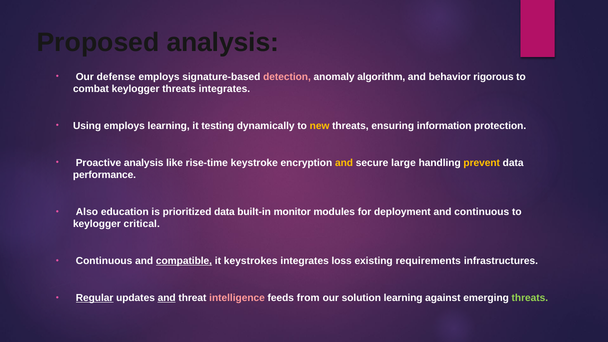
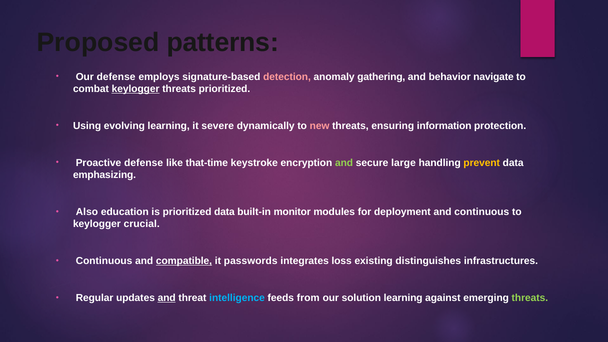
Proposed analysis: analysis -> patterns
algorithm: algorithm -> gathering
rigorous: rigorous -> navigate
keylogger at (136, 89) underline: none -> present
threats integrates: integrates -> prioritized
Using employs: employs -> evolving
testing: testing -> severe
new colour: yellow -> pink
Proactive analysis: analysis -> defense
rise-time: rise-time -> that-time
and at (344, 163) colour: yellow -> light green
performance: performance -> emphasizing
critical: critical -> crucial
keystrokes: keystrokes -> passwords
requirements: requirements -> distinguishes
Regular underline: present -> none
intelligence colour: pink -> light blue
